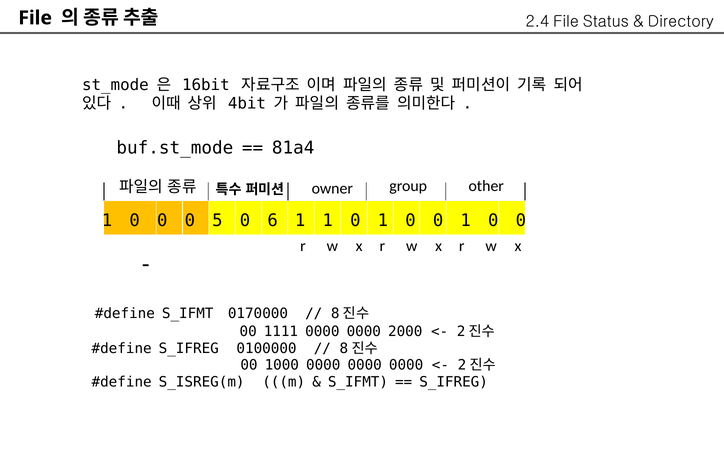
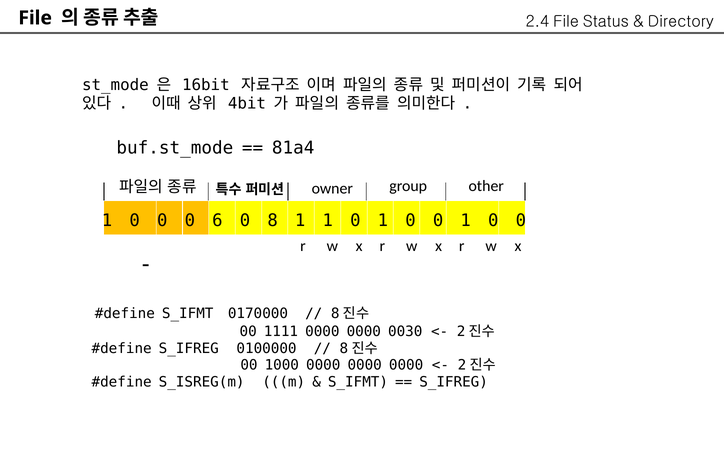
5: 5 -> 6
6: 6 -> 8
2000: 2000 -> 0030
